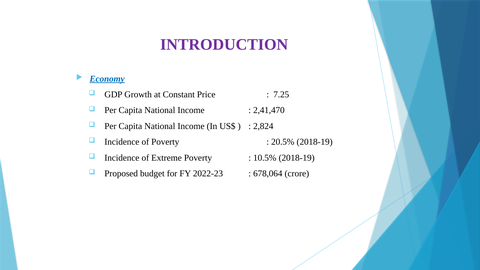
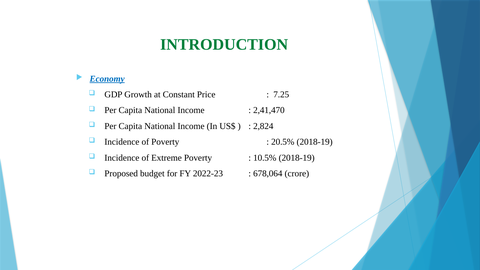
INTRODUCTION colour: purple -> green
